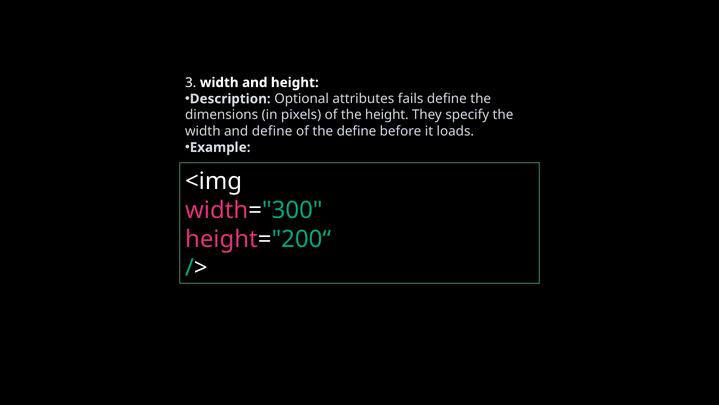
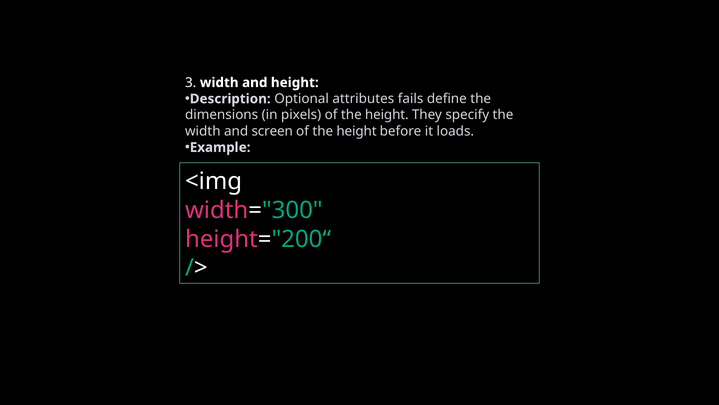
and define: define -> screen
define at (356, 131): define -> height
